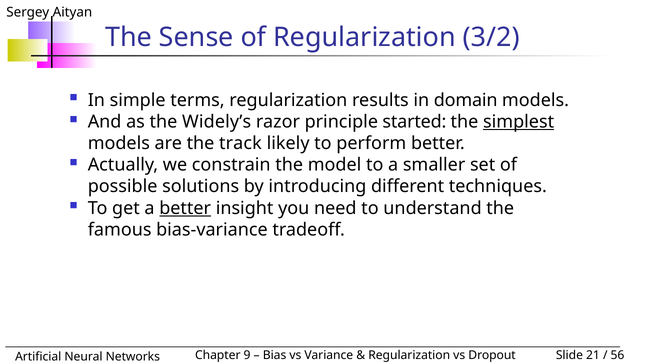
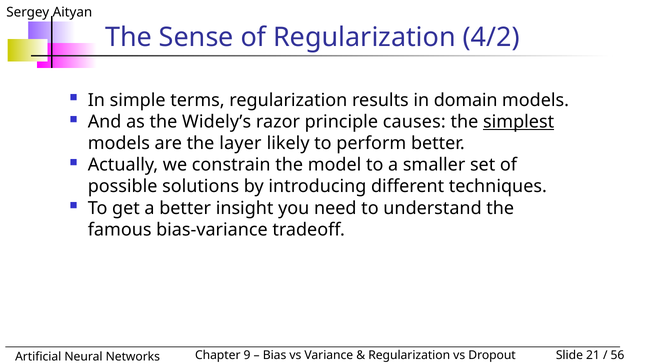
3/2: 3/2 -> 4/2
started: started -> causes
track: track -> layer
better at (185, 208) underline: present -> none
